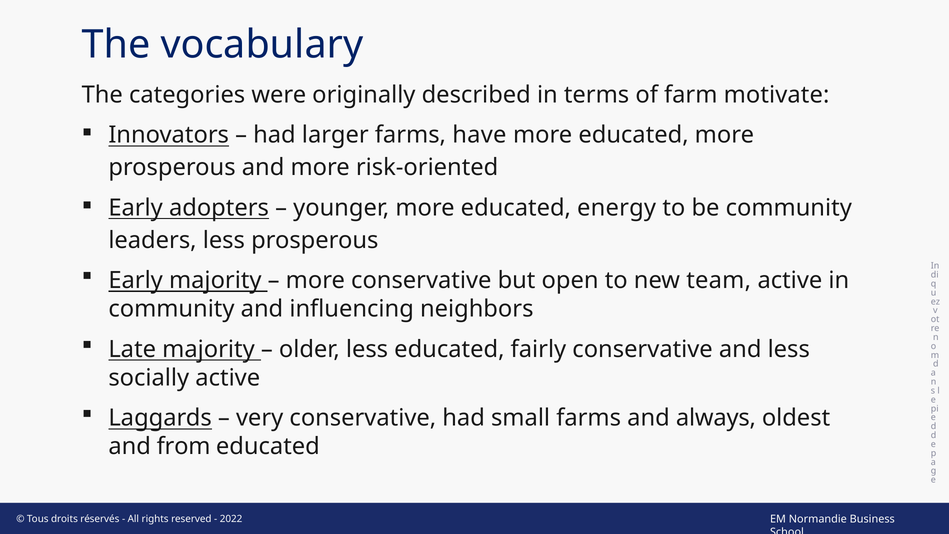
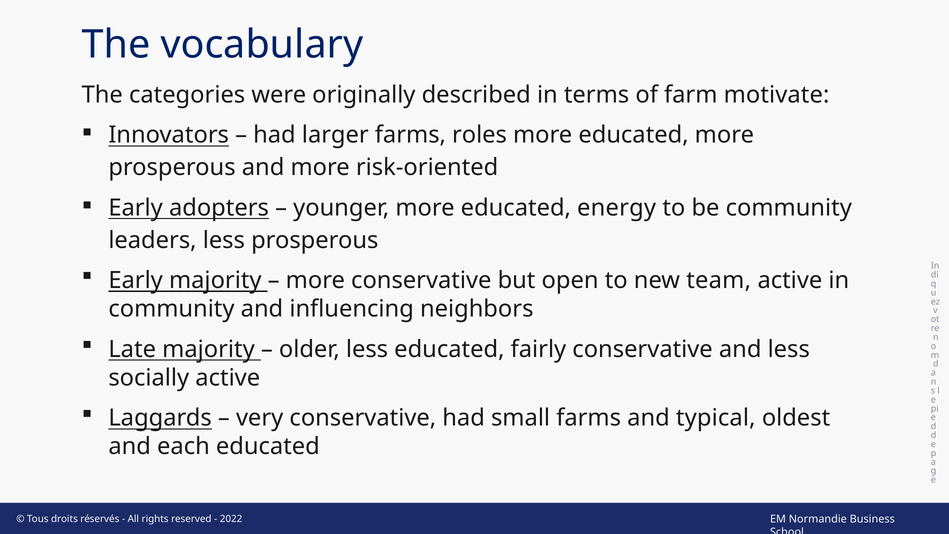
have: have -> roles
always: always -> typical
from: from -> each
